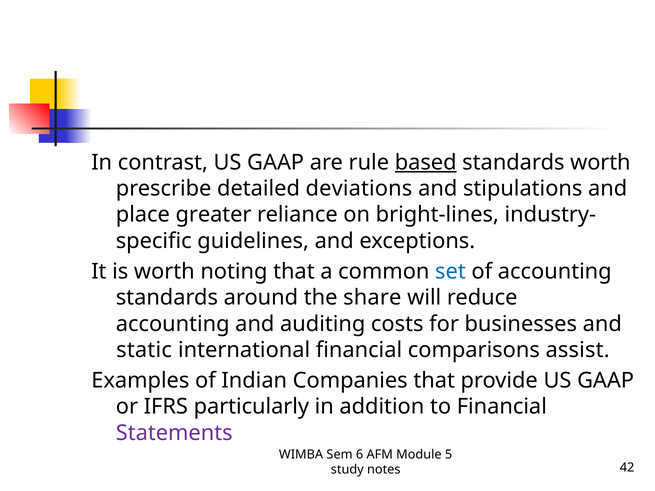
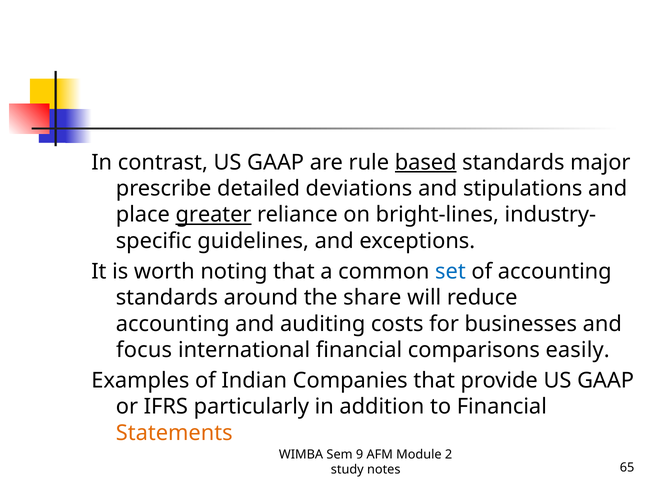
standards worth: worth -> major
greater underline: none -> present
static: static -> focus
assist: assist -> easily
Statements colour: purple -> orange
6: 6 -> 9
5: 5 -> 2
42: 42 -> 65
